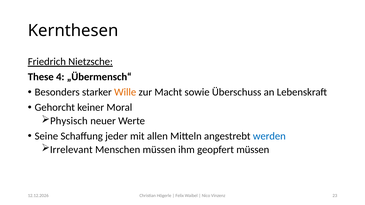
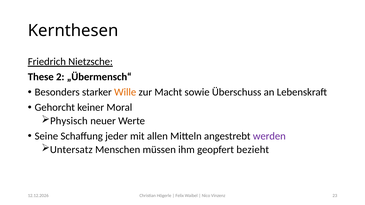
4: 4 -> 2
werden colour: blue -> purple
Irrelevant: Irrelevant -> Untersatz
geopfert müssen: müssen -> bezieht
